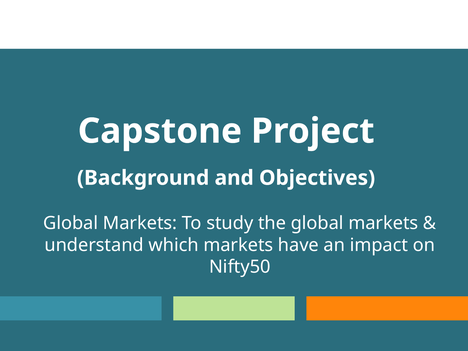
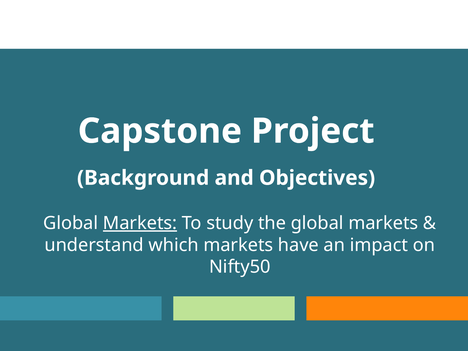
Markets at (140, 223) underline: none -> present
